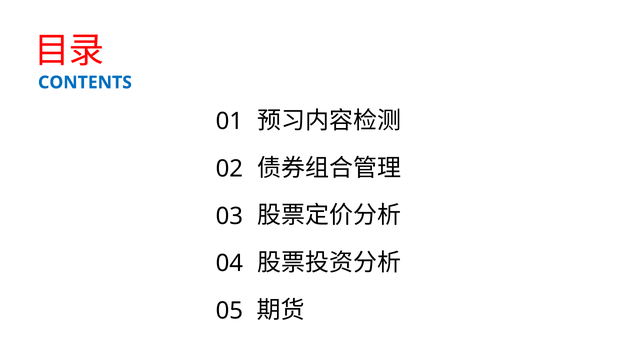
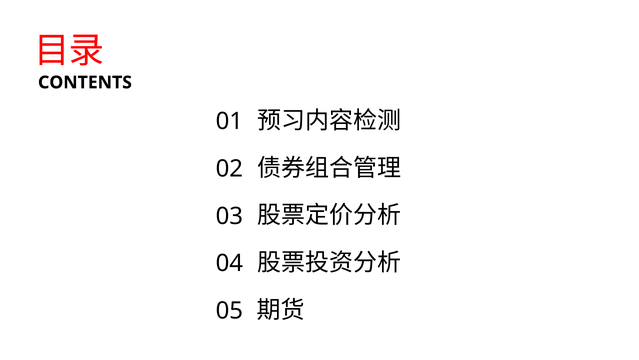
CONTENTS colour: blue -> black
